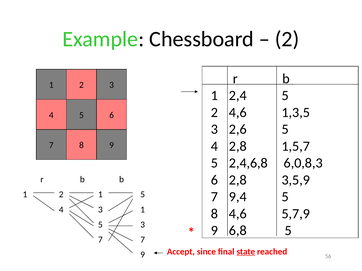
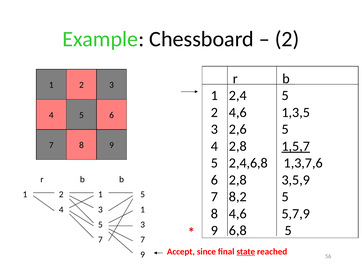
1,5,7 underline: none -> present
6,0,8,3: 6,0,8,3 -> 1,3,7,6
9,4: 9,4 -> 8,2
